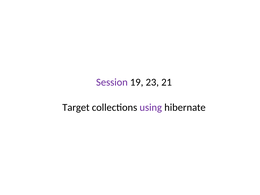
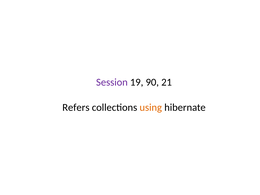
23: 23 -> 90
Target: Target -> Refers
using colour: purple -> orange
